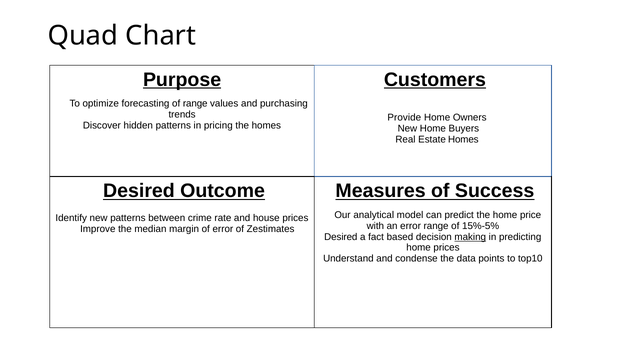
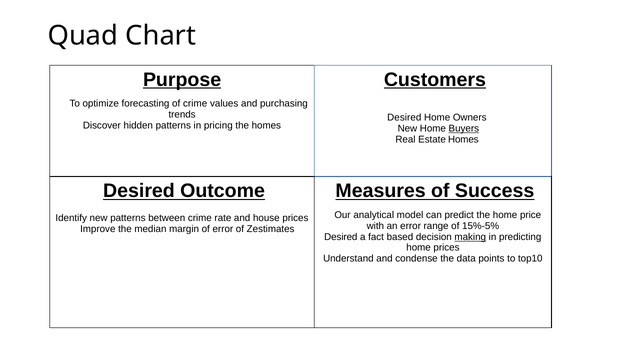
of range: range -> crime
Provide at (404, 118): Provide -> Desired
Buyers underline: none -> present
